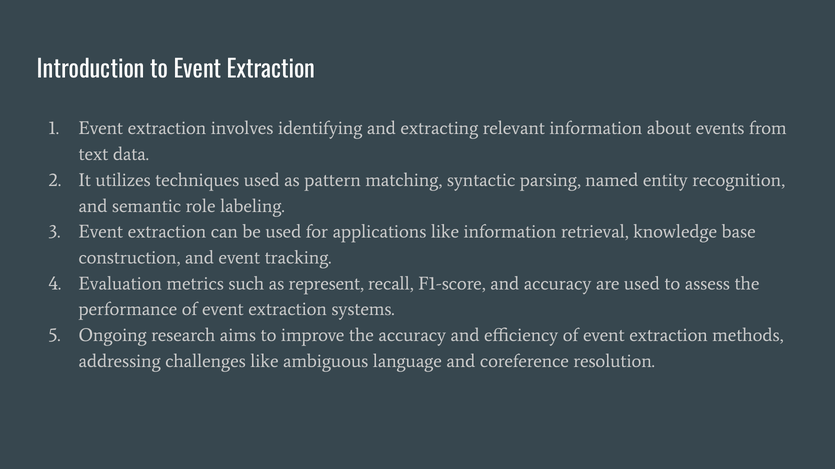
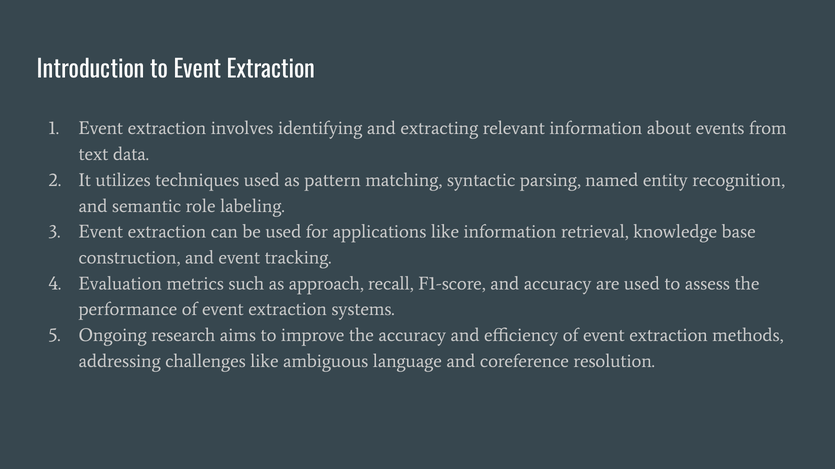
represent: represent -> approach
